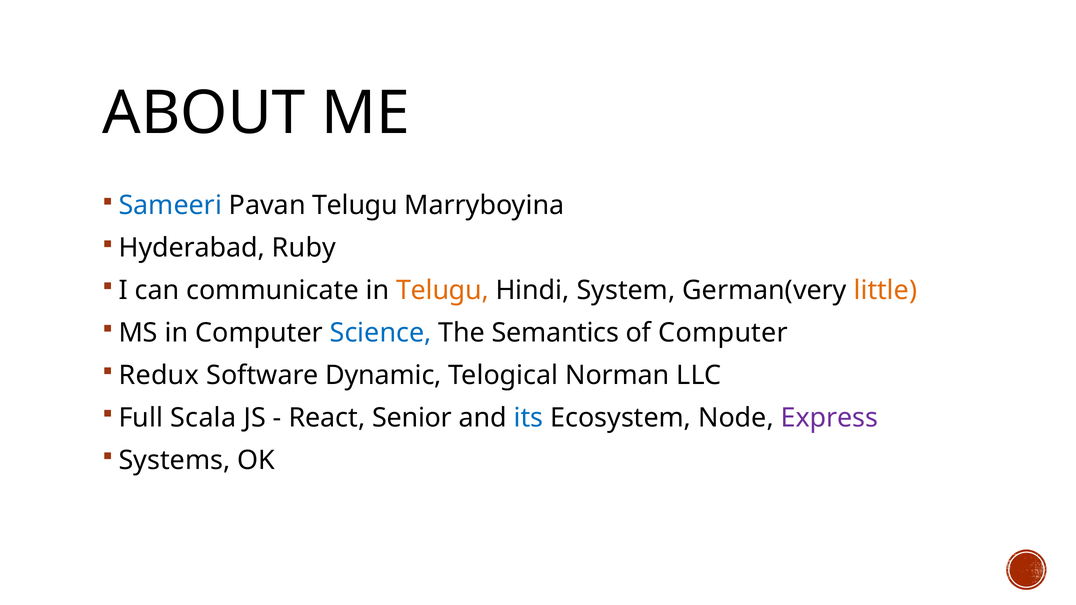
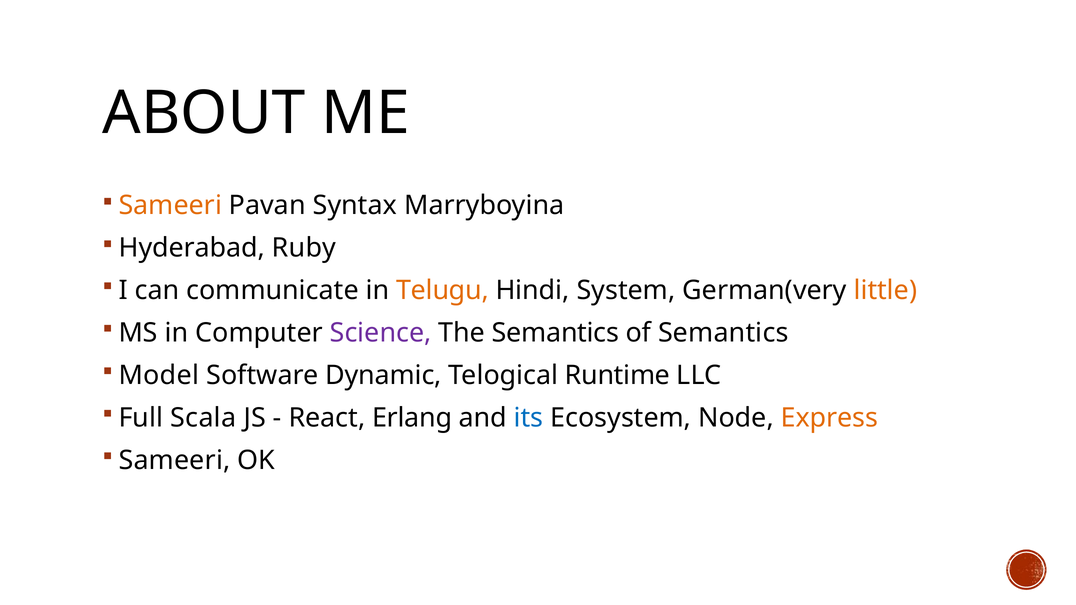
Sameeri at (170, 206) colour: blue -> orange
Pavan Telugu: Telugu -> Syntax
Science colour: blue -> purple
of Computer: Computer -> Semantics
Redux: Redux -> Model
Norman: Norman -> Runtime
Senior: Senior -> Erlang
Express colour: purple -> orange
Systems at (175, 461): Systems -> Sameeri
